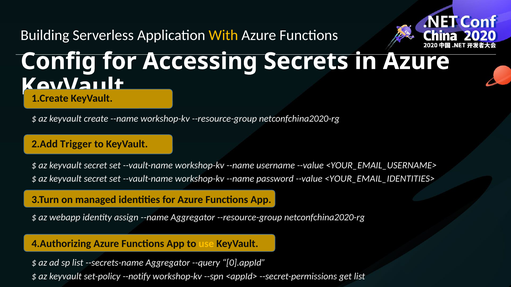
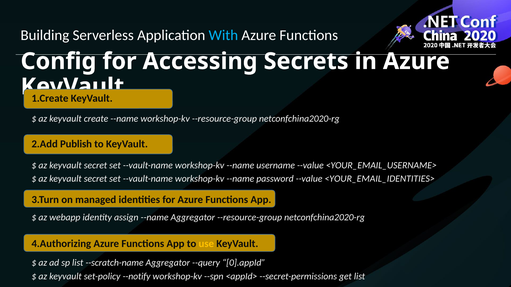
With colour: yellow -> light blue
Trigger: Trigger -> Publish
--secrets-name: --secrets-name -> --scratch-name
